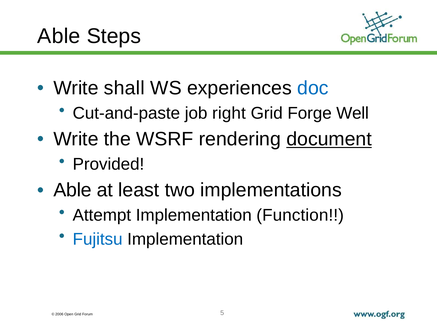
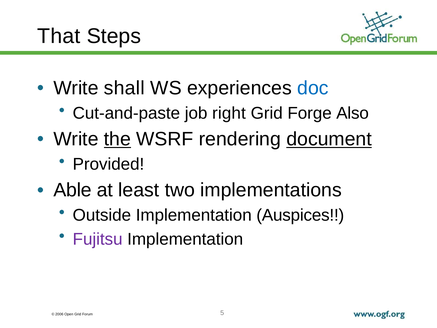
Able at (59, 36): Able -> That
Well: Well -> Also
the underline: none -> present
Attempt: Attempt -> Outside
Function: Function -> Auspices
Fujitsu colour: blue -> purple
